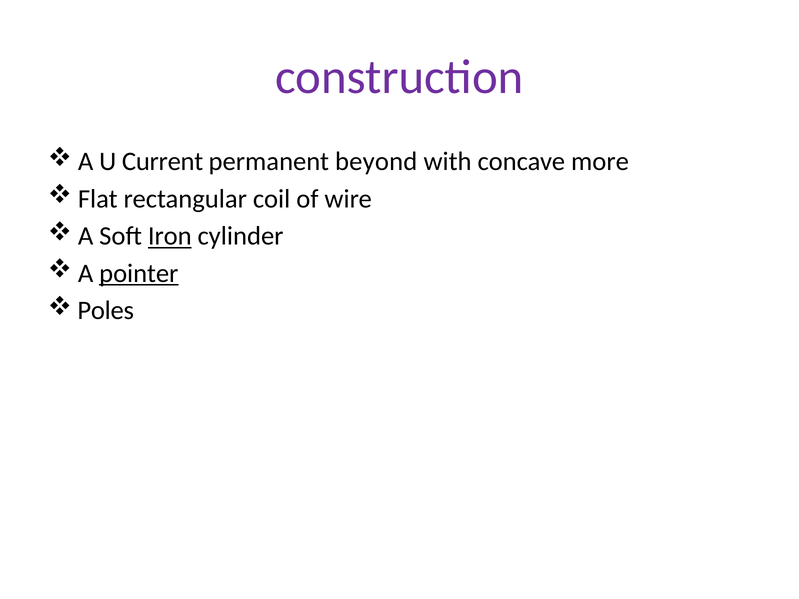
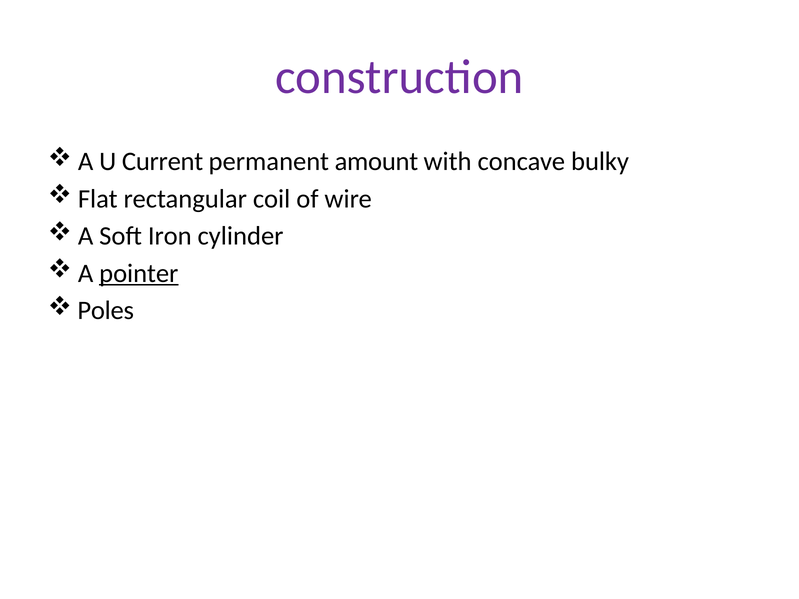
beyond: beyond -> amount
more: more -> bulky
Iron underline: present -> none
